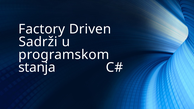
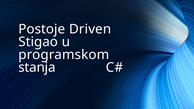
Factory: Factory -> Postoje
Sadrži: Sadrži -> Stigao
